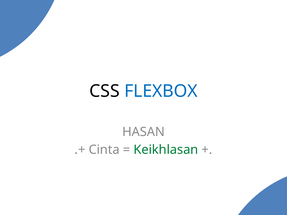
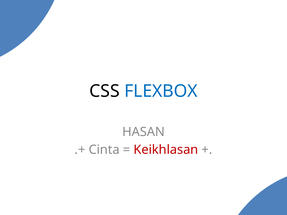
Keikhlasan colour: green -> red
